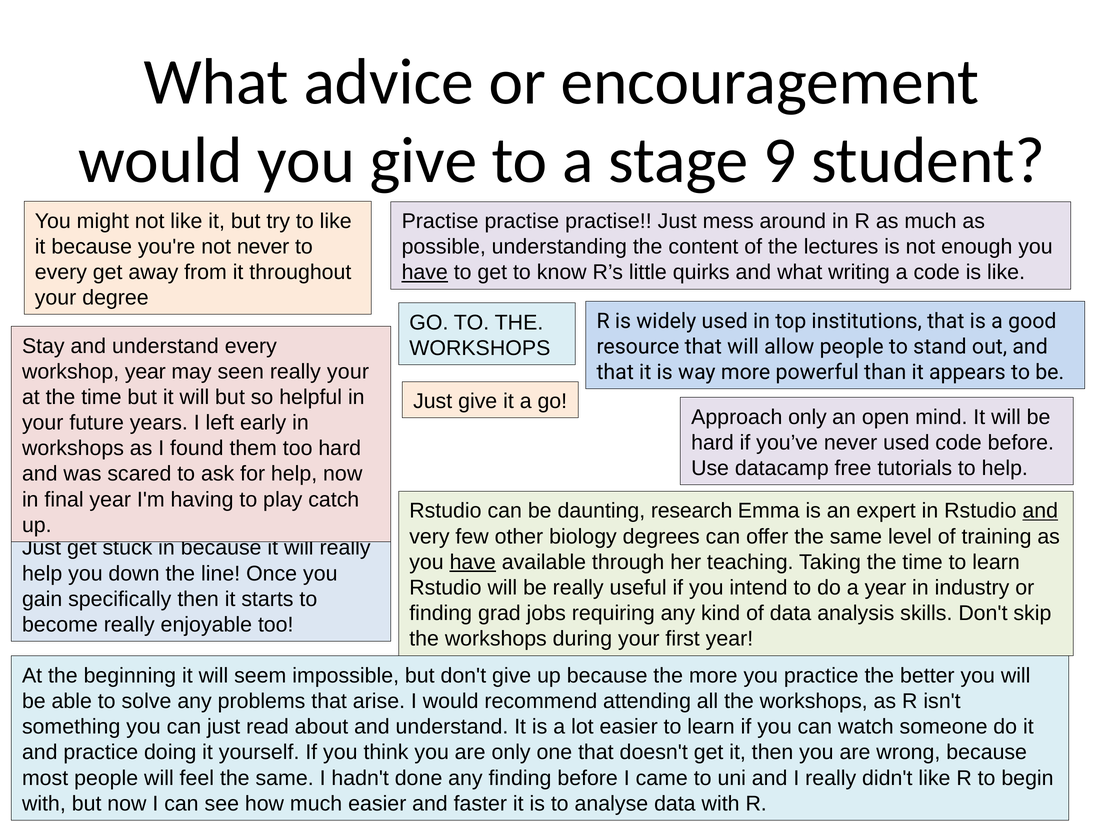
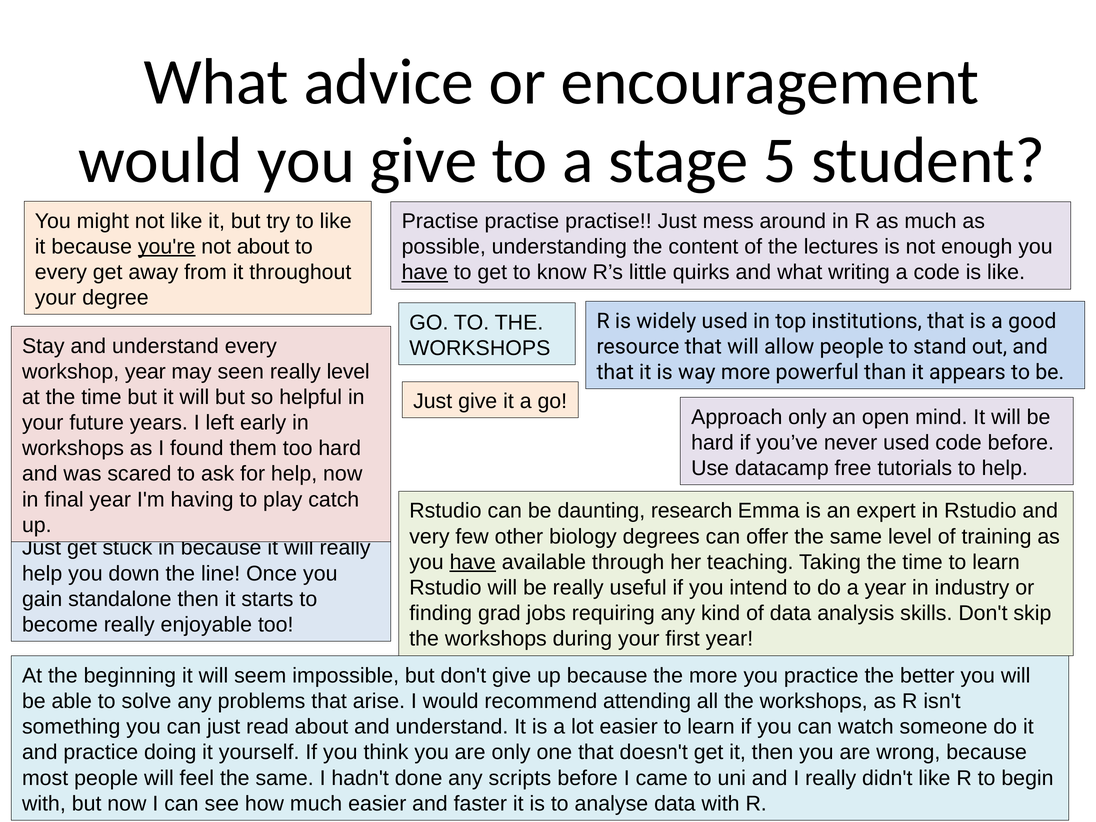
9: 9 -> 5
you're underline: none -> present
not never: never -> about
really your: your -> level
and at (1040, 511) underline: present -> none
specifically: specifically -> standalone
any finding: finding -> scripts
